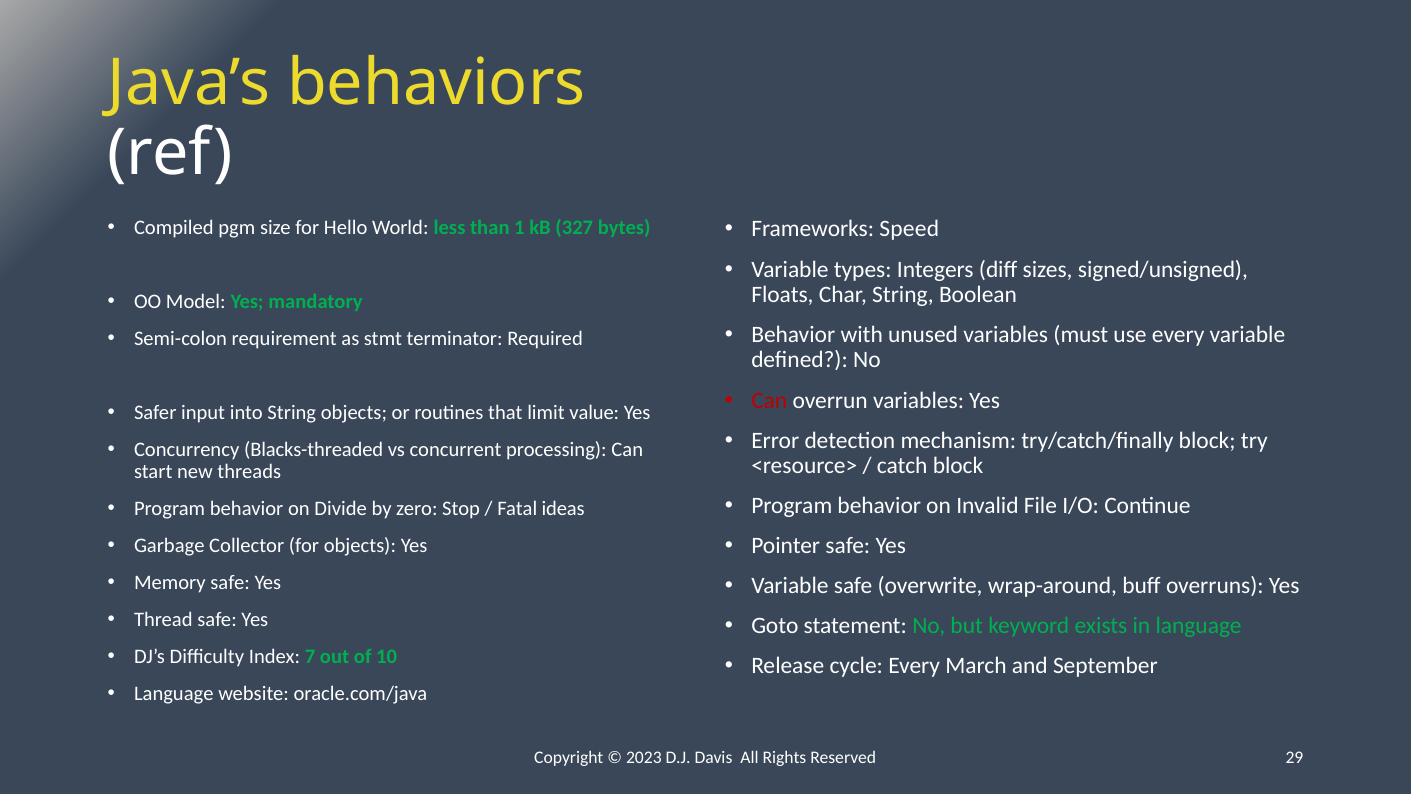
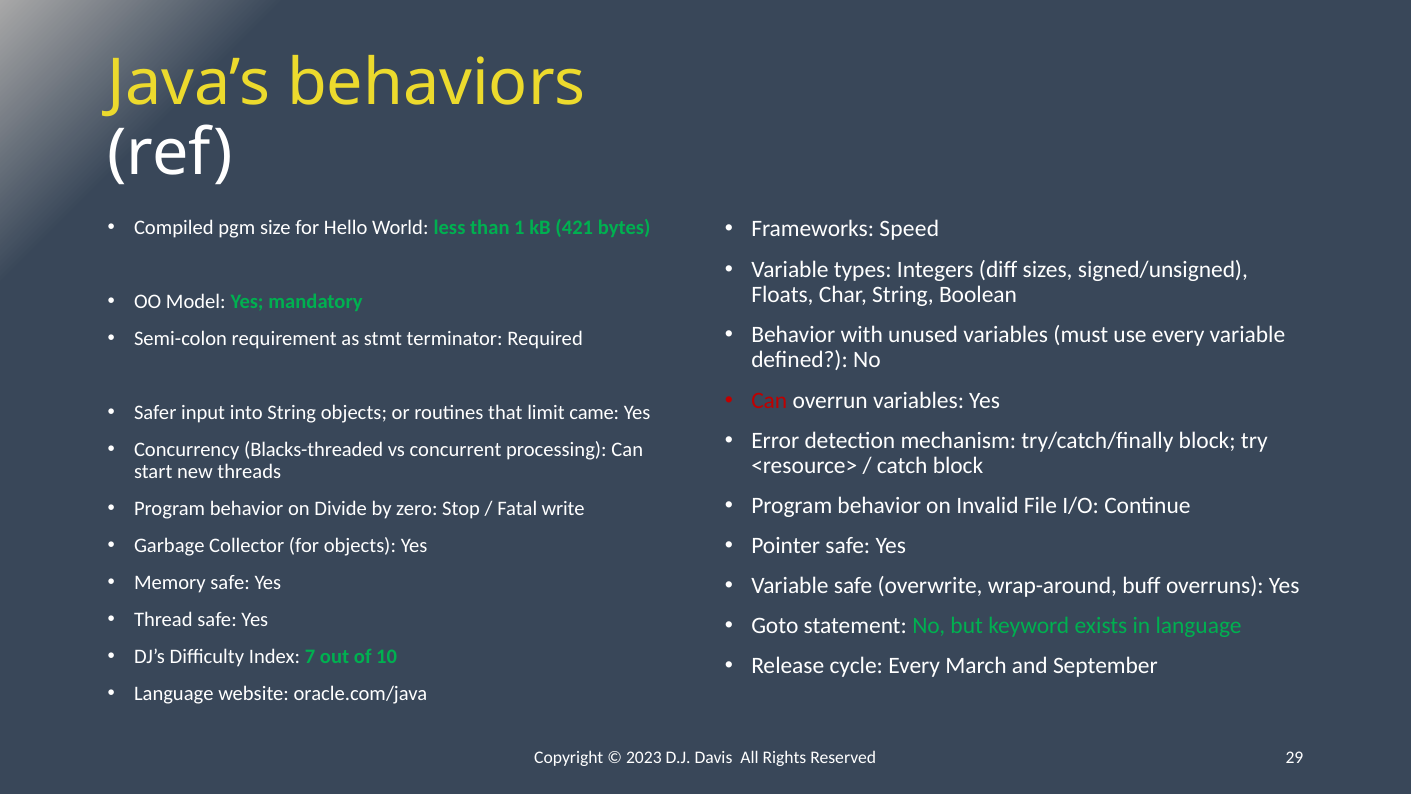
327: 327 -> 421
value: value -> came
ideas: ideas -> write
